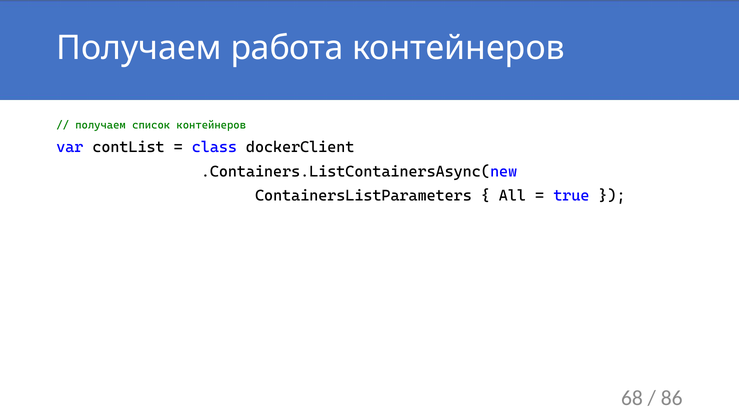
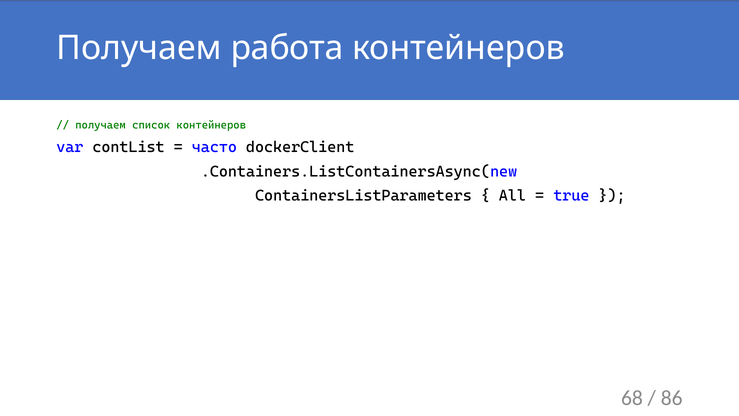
class: class -> часто
